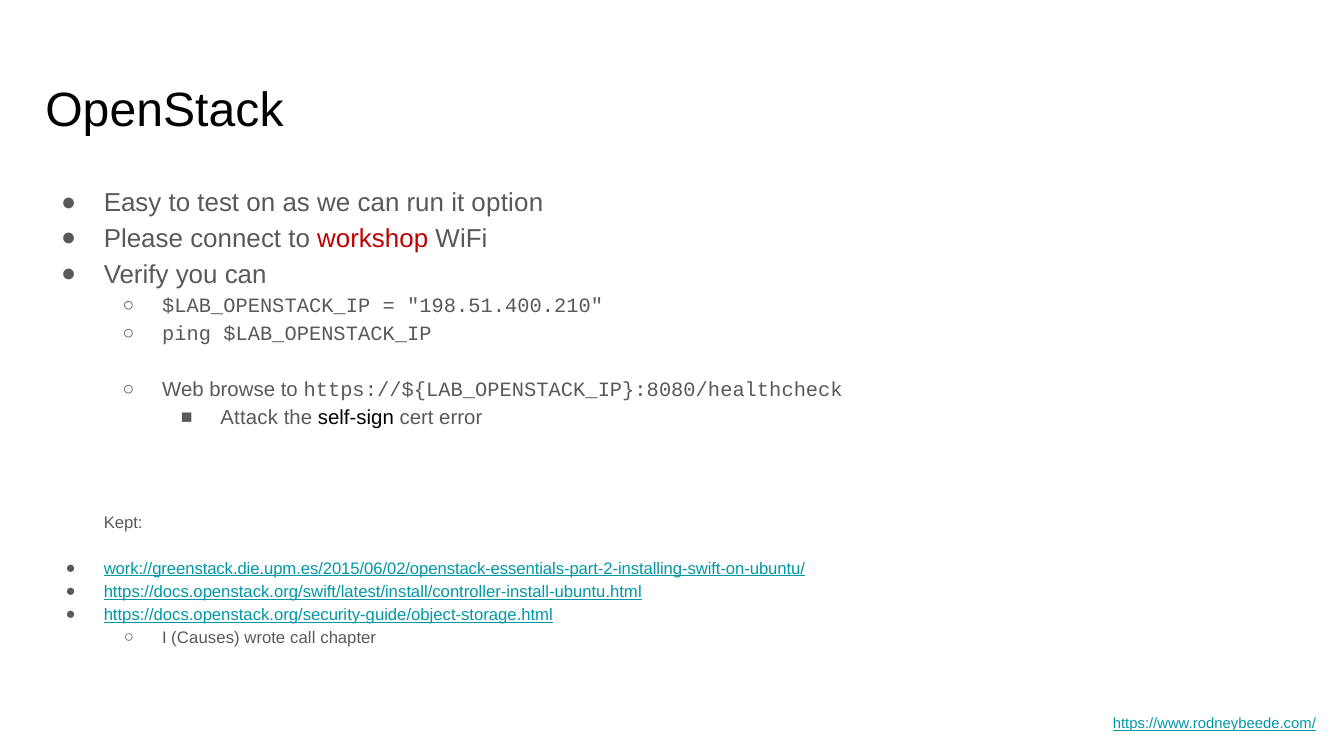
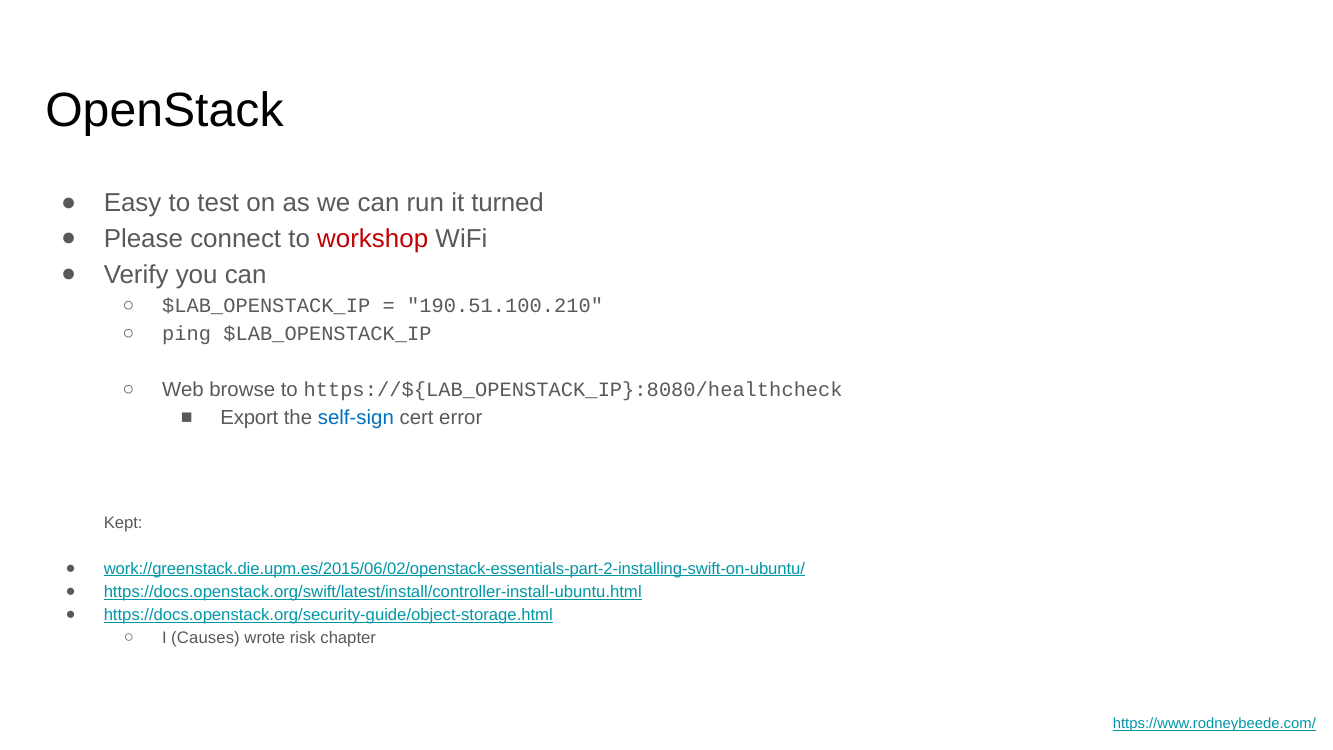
option: option -> turned
198.51.400.210: 198.51.400.210 -> 190.51.100.210
Attack: Attack -> Export
self-sign colour: black -> blue
call: call -> risk
